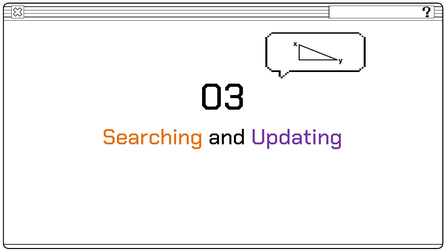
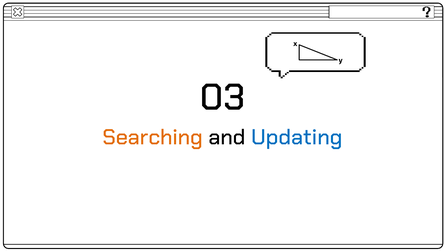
Updating colour: purple -> blue
